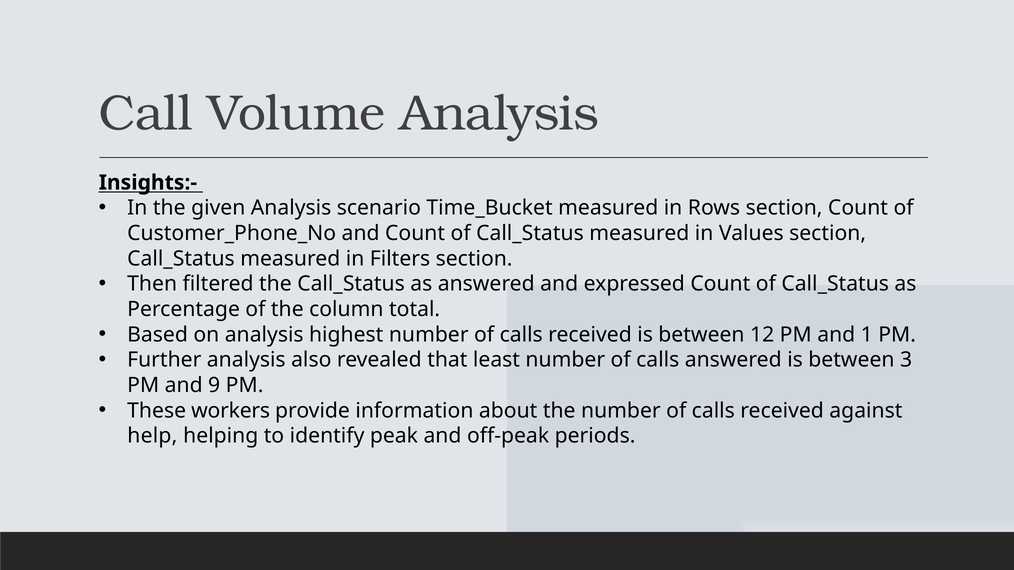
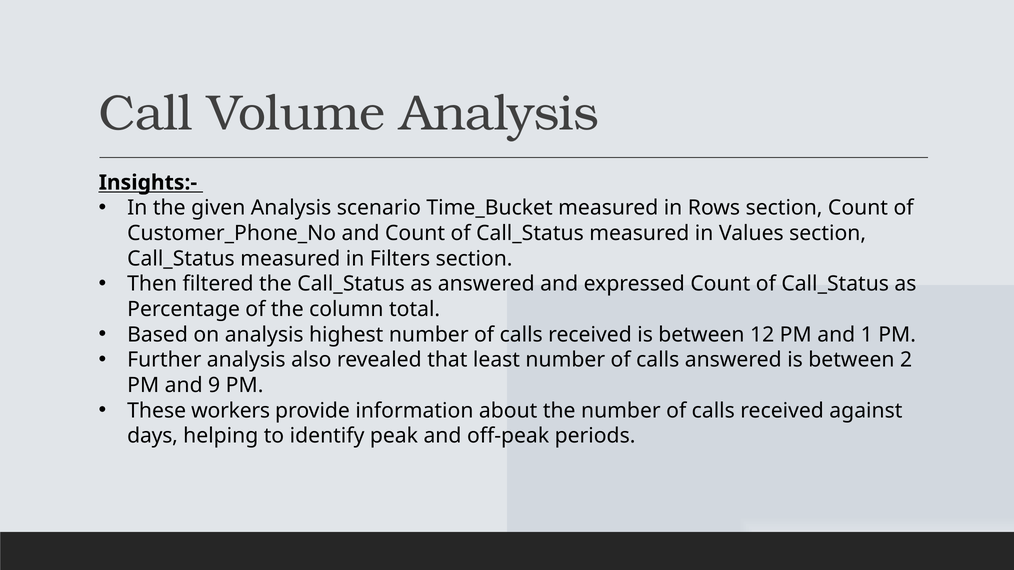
3: 3 -> 2
help: help -> days
